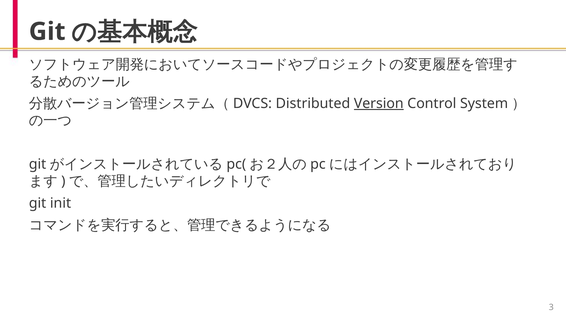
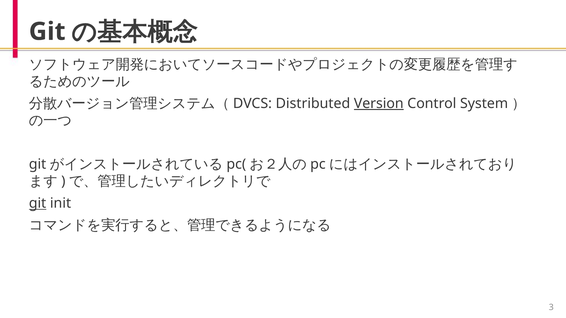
git at (38, 204) underline: none -> present
